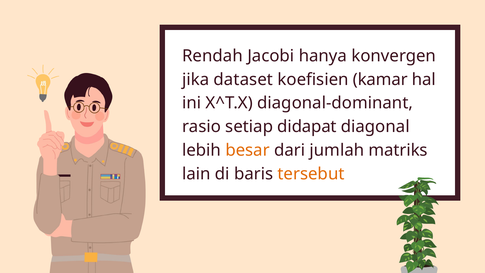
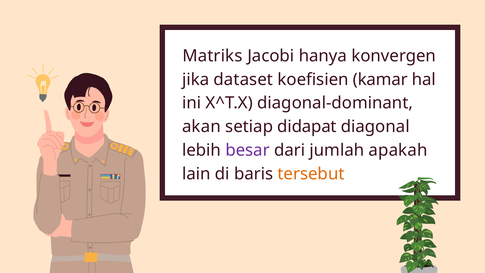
Rendah: Rendah -> Matriks
rasio: rasio -> akan
besar colour: orange -> purple
matriks: matriks -> apakah
